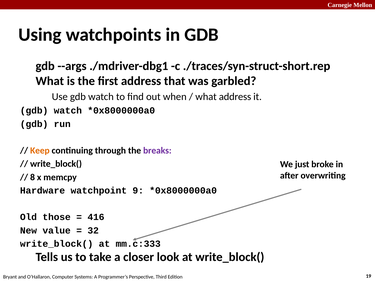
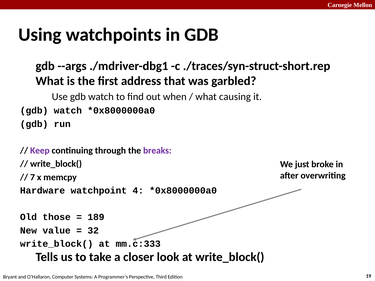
what address: address -> causing
Keep colour: orange -> purple
8: 8 -> 7
9: 9 -> 4
416: 416 -> 189
